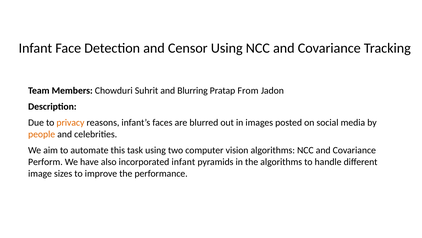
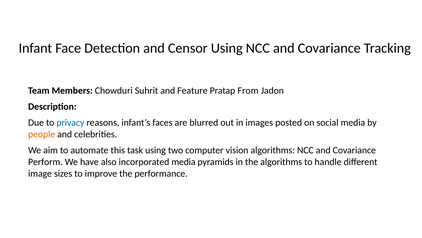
Blurring: Blurring -> Feature
privacy colour: orange -> blue
incorporated infant: infant -> media
